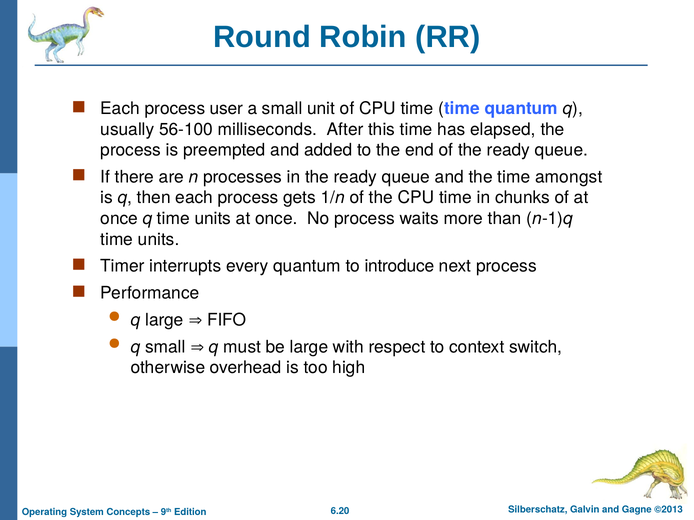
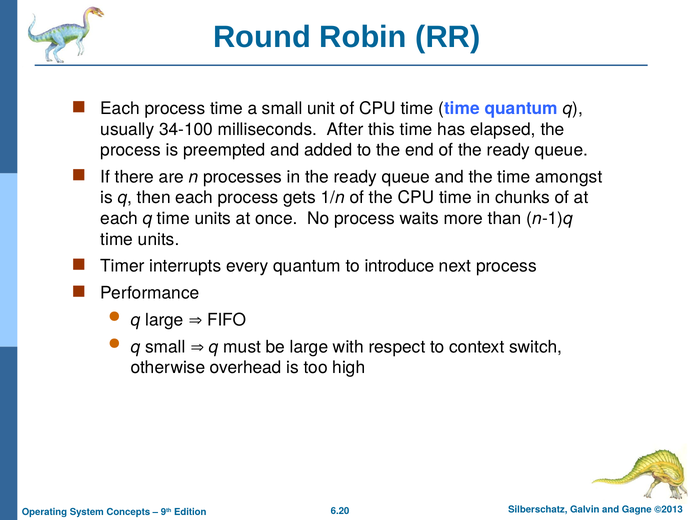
process user: user -> time
56-100: 56-100 -> 34-100
once at (119, 219): once -> each
